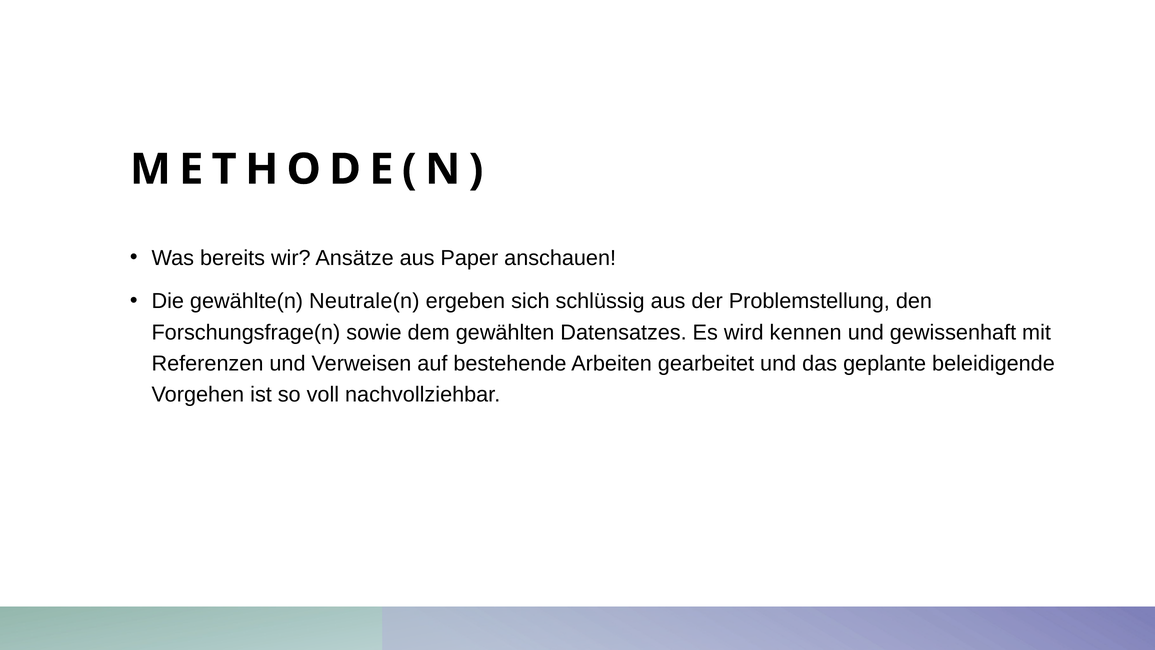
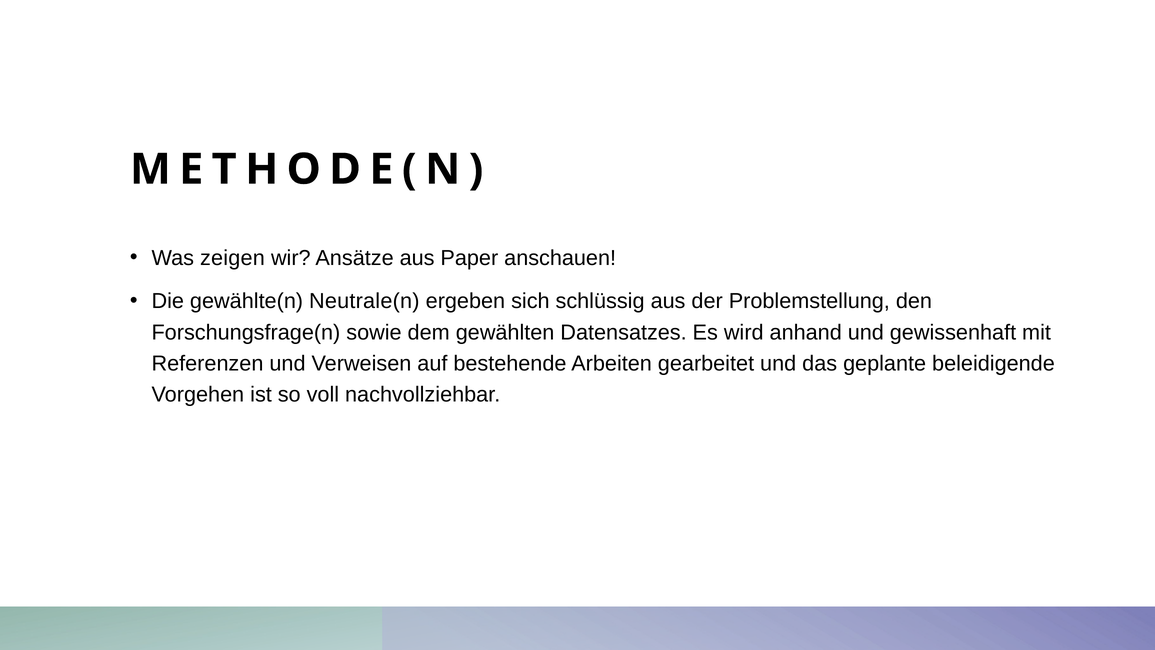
bereits: bereits -> zeigen
kennen: kennen -> anhand
